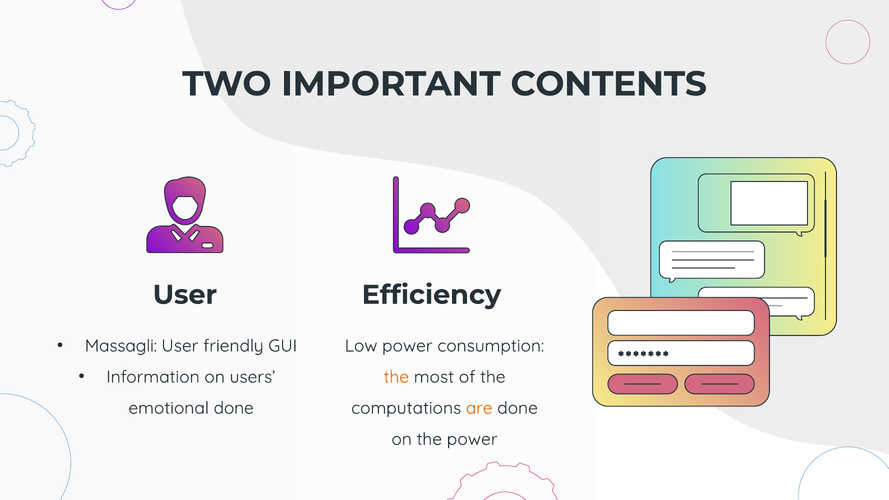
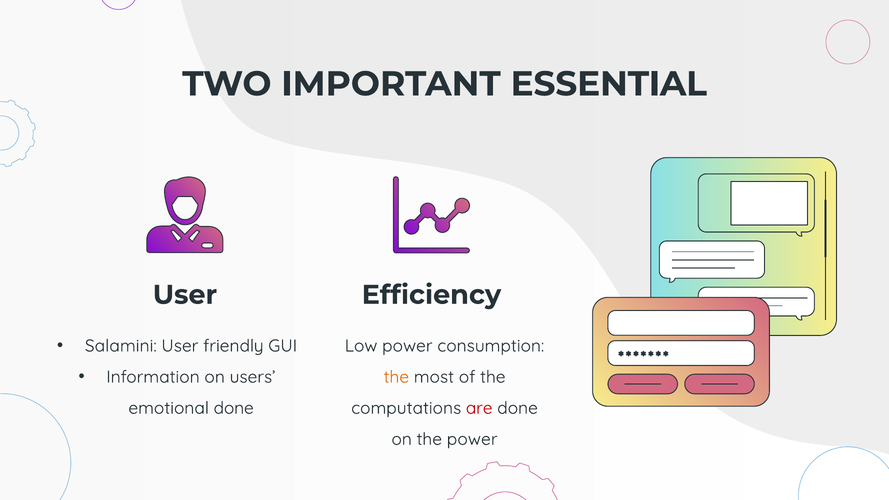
CONTENTS: CONTENTS -> ESSENTIAL
Massagli: Massagli -> Salamini
are colour: orange -> red
